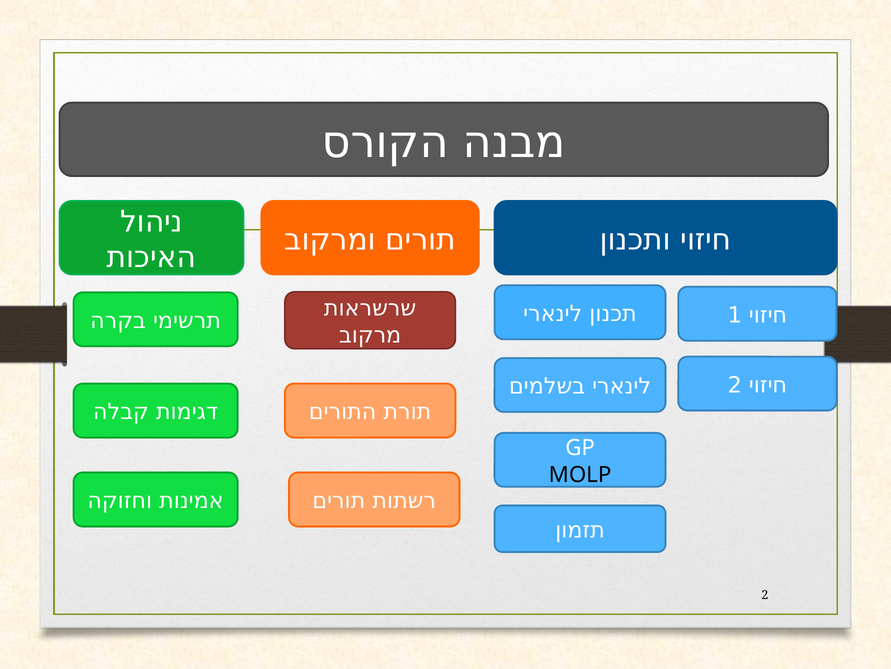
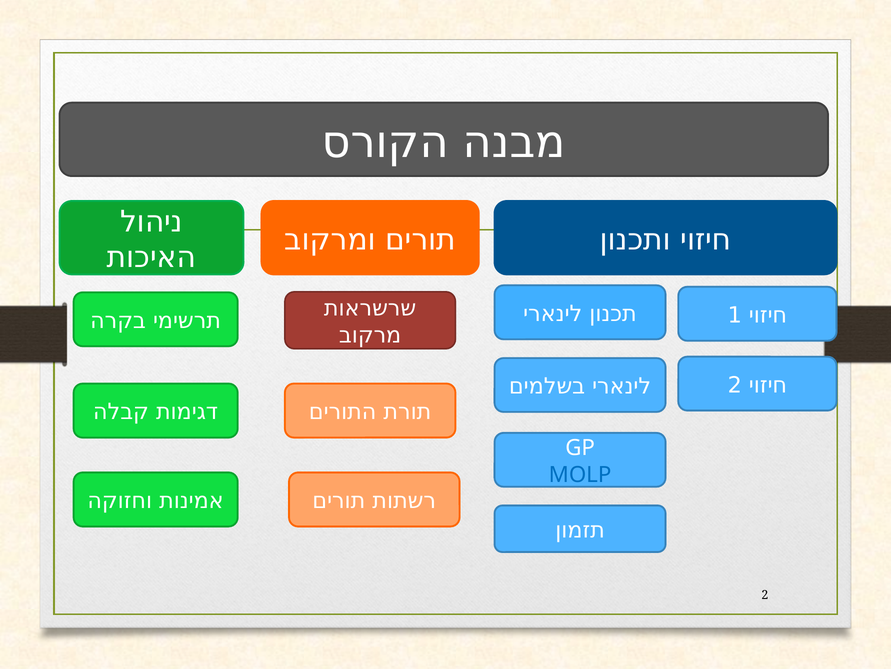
MOLP colour: black -> blue
